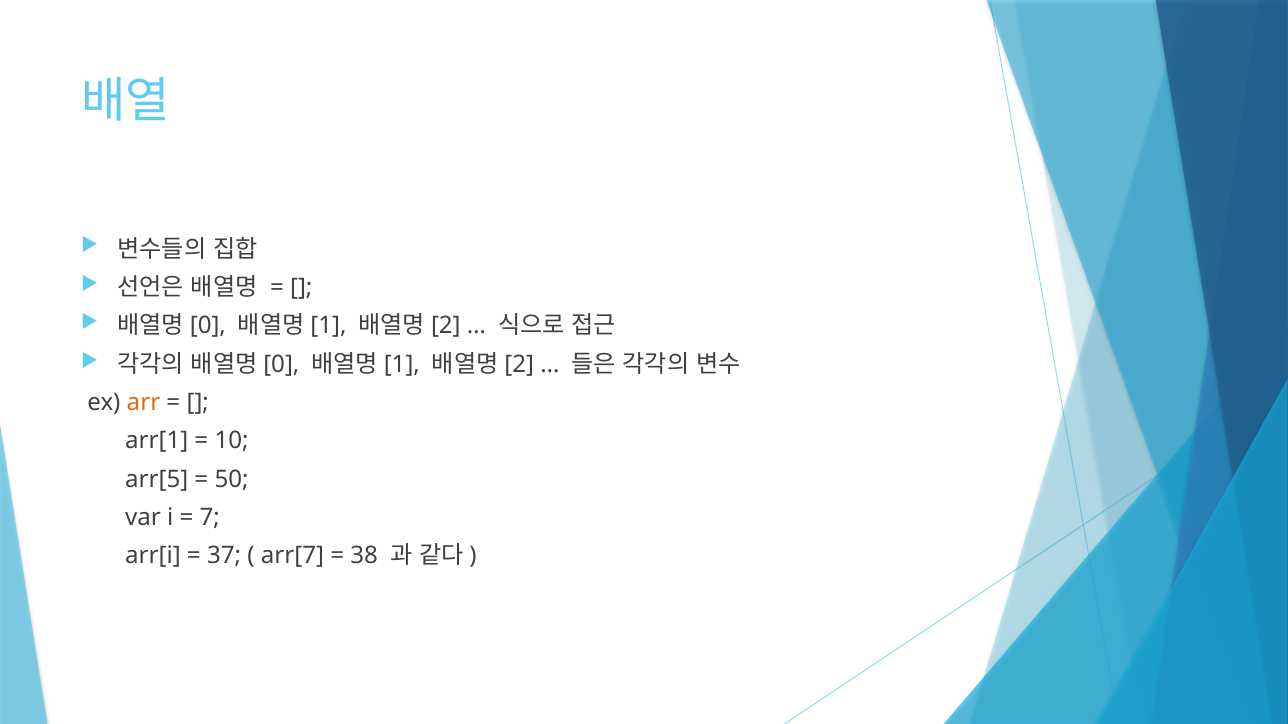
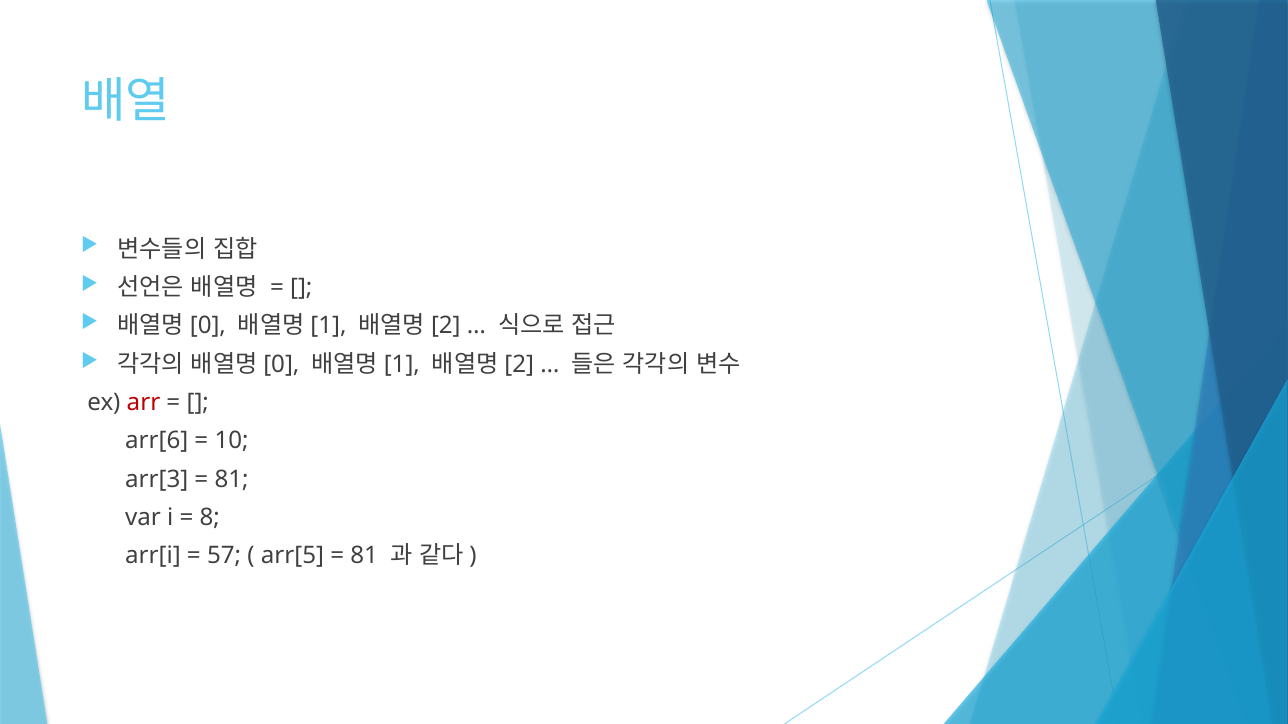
arr colour: orange -> red
arr[1: arr[1 -> arr[6
arr[5: arr[5 -> arr[3
50 at (232, 480): 50 -> 81
7: 7 -> 8
37: 37 -> 57
arr[7: arr[7 -> arr[5
38 at (364, 556): 38 -> 81
